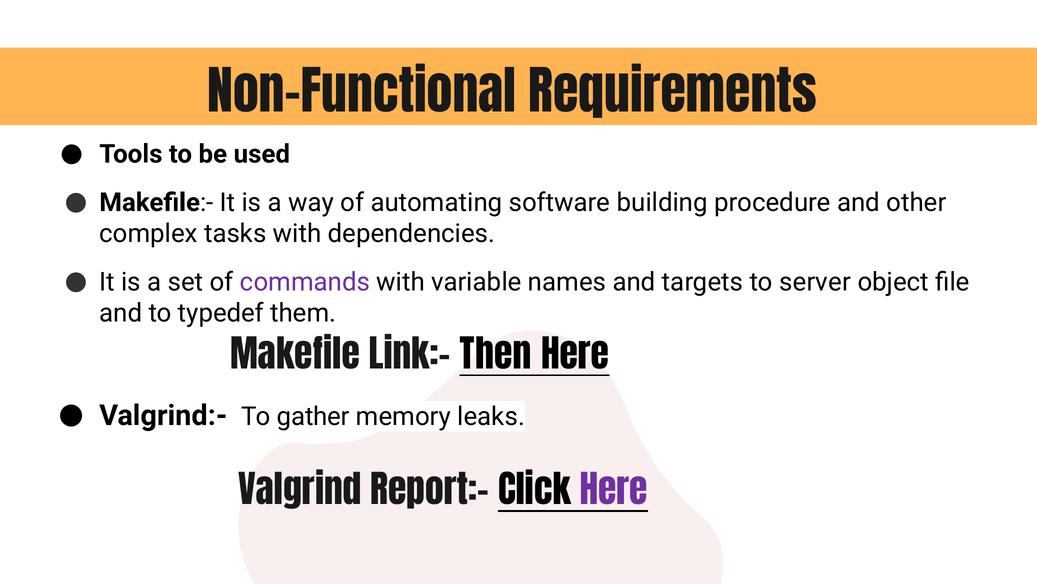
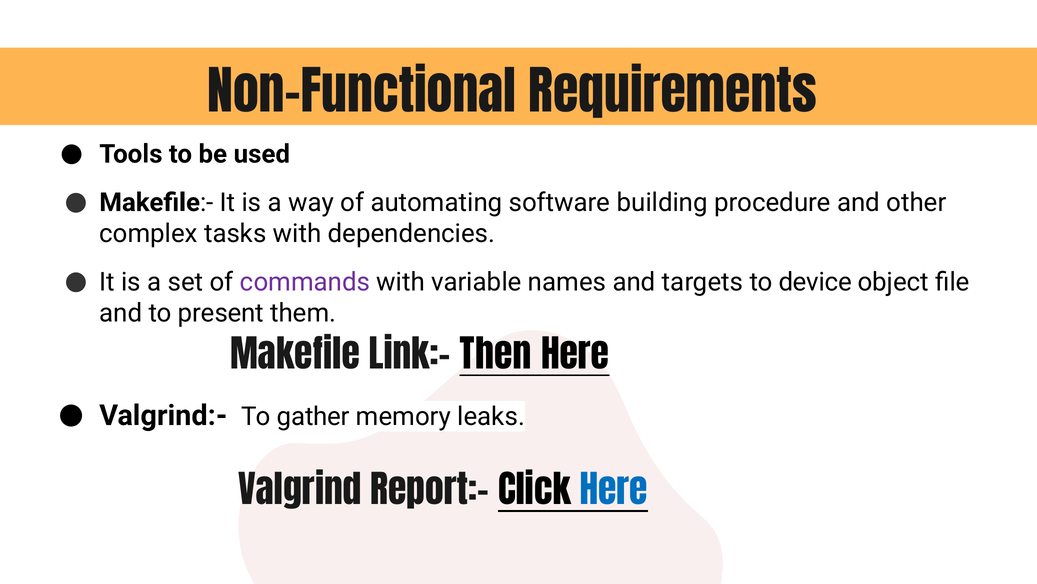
server: server -> device
typedef: typedef -> present
Here at (614, 491) colour: purple -> blue
